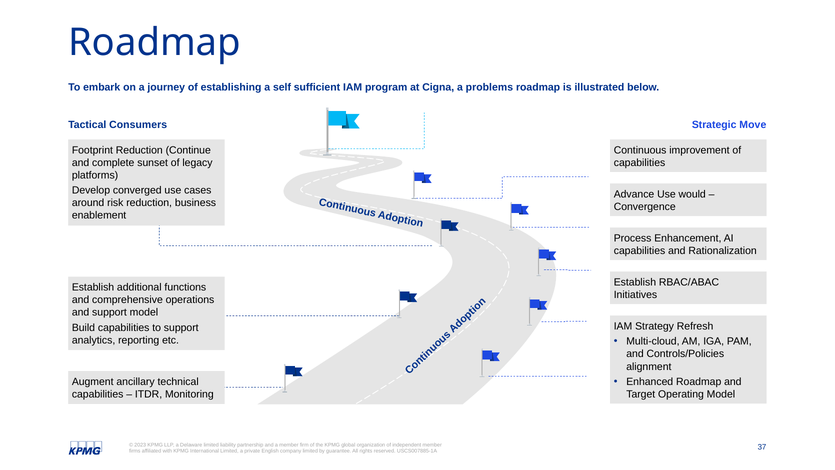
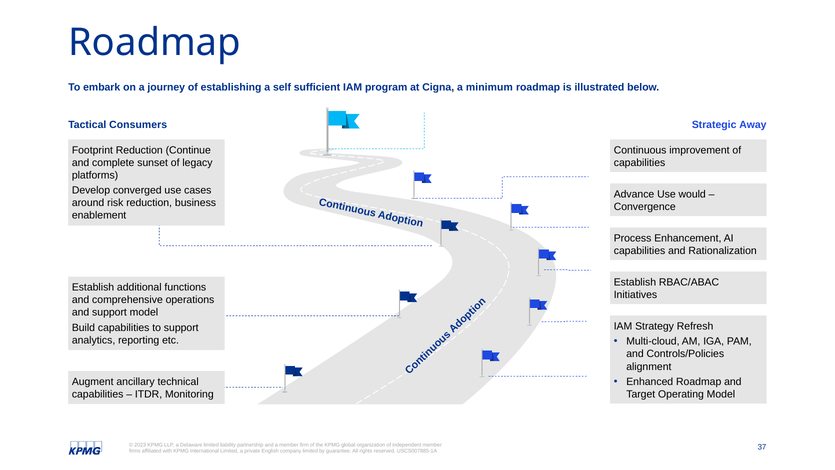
problems: problems -> minimum
Move: Move -> Away
